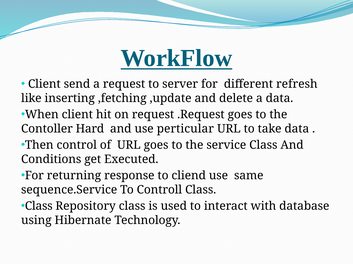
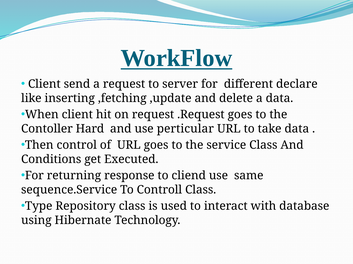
refresh: refresh -> declare
Class at (39, 207): Class -> Type
